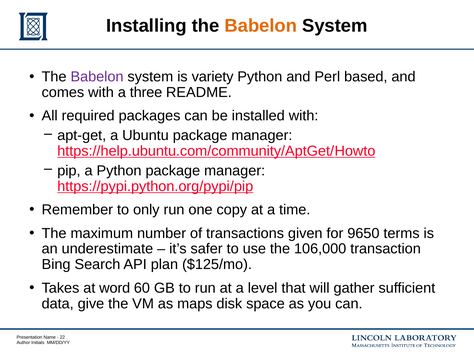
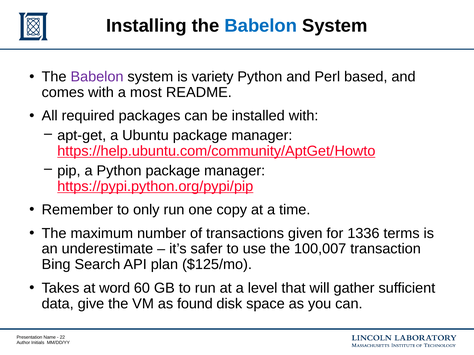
Babelon at (261, 26) colour: orange -> blue
three: three -> most
9650: 9650 -> 1336
106,000: 106,000 -> 100,007
maps: maps -> found
